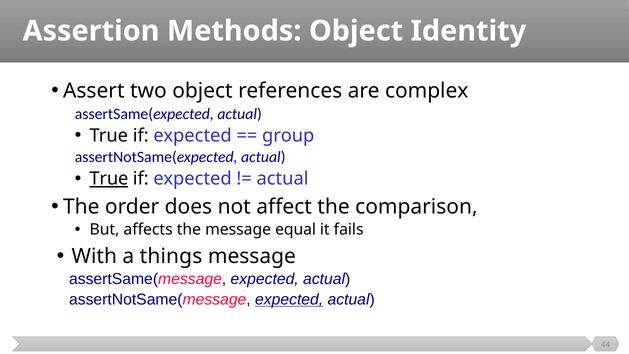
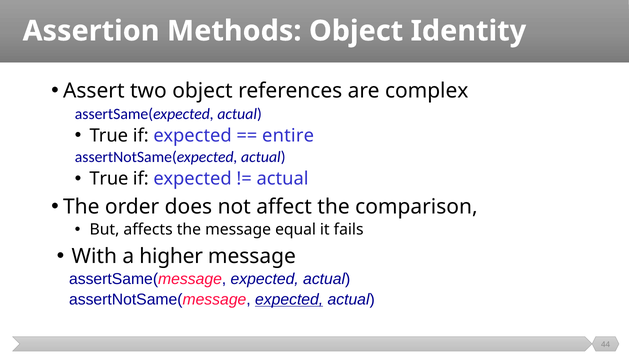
group: group -> entire
True at (109, 179) underline: present -> none
things: things -> higher
